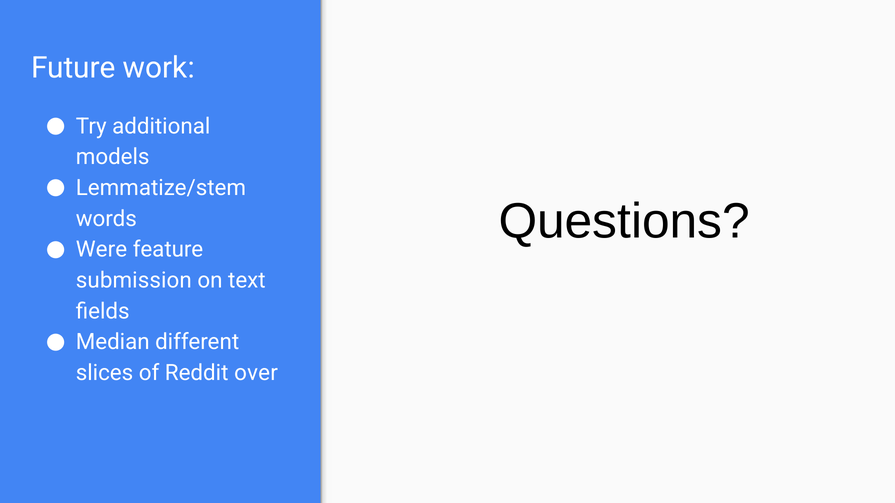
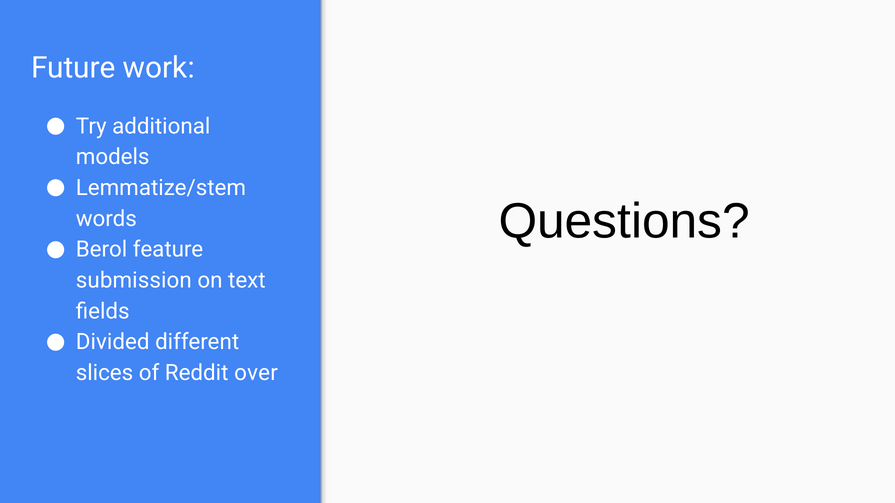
Were: Were -> Berol
Median: Median -> Divided
